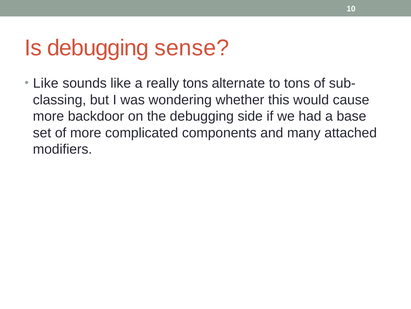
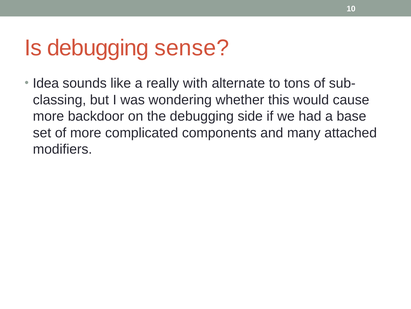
Like at (46, 83): Like -> Idea
really tons: tons -> with
